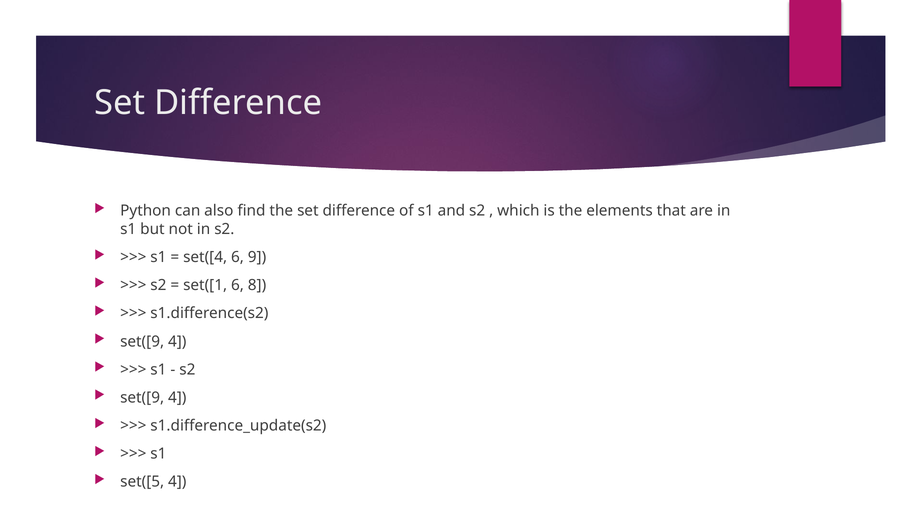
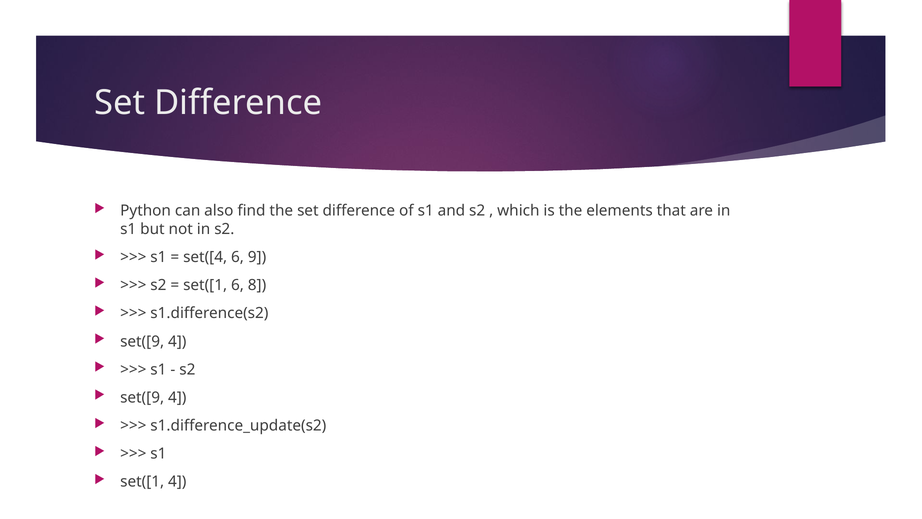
set([5 at (142, 481): set([5 -> set([1
